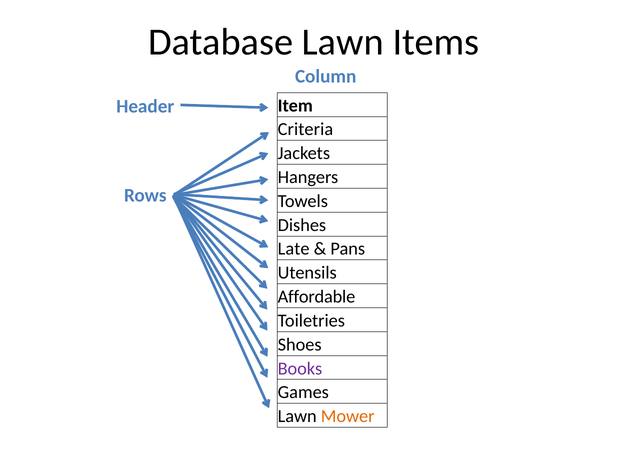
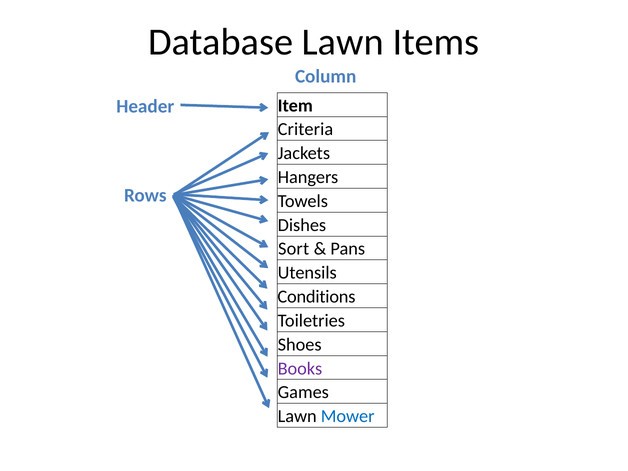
Late: Late -> Sort
Affordable: Affordable -> Conditions
Mower colour: orange -> blue
